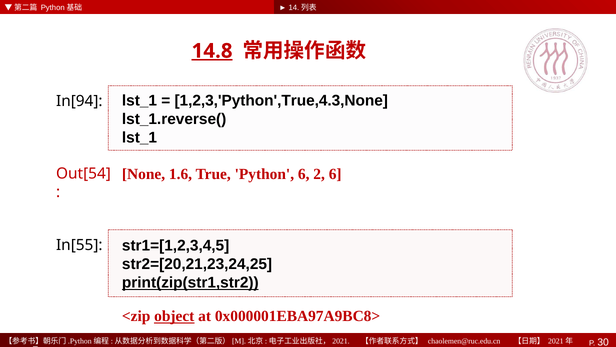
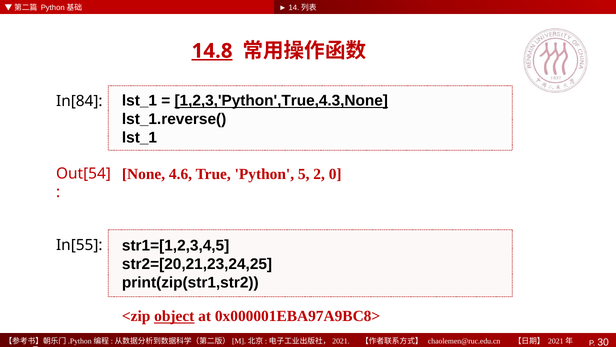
In[94: In[94 -> In[84
1,2,3,'Python',True,4.3,None underline: none -> present
1.6: 1.6 -> 4.6
Python 6: 6 -> 5
2 6: 6 -> 0
print(zip(str1,str2 underline: present -> none
